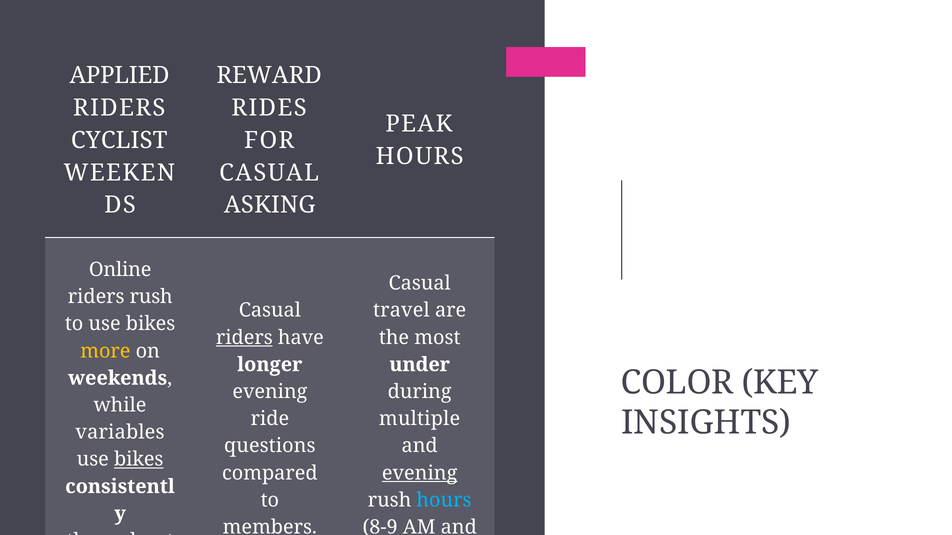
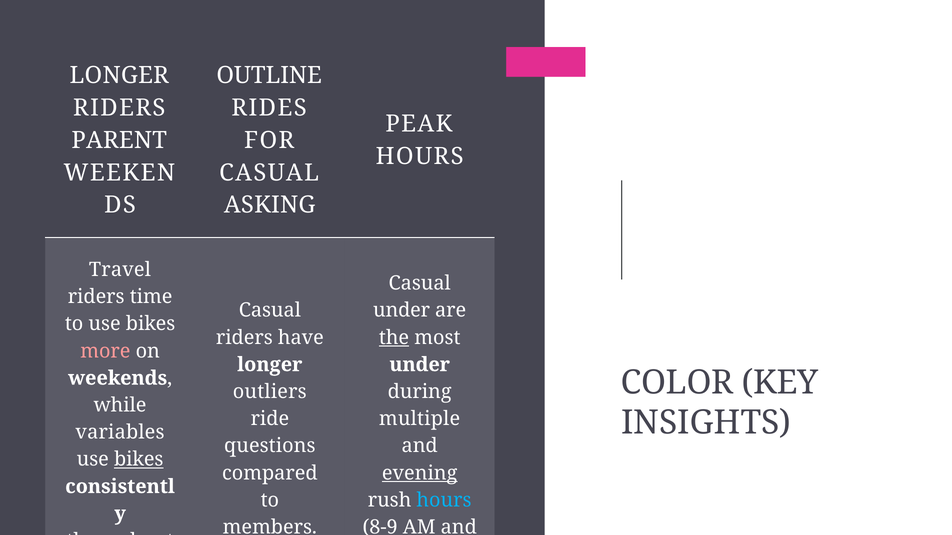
APPLIED at (119, 75): APPLIED -> LONGER
REWARD: REWARD -> OUTLINE
CYCLIST: CYCLIST -> PARENT
Online: Online -> Travel
riders rush: rush -> time
travel at (401, 311): travel -> under
riders at (244, 338) underline: present -> none
the at (394, 338) underline: none -> present
more colour: yellow -> pink
evening at (270, 392): evening -> outliers
